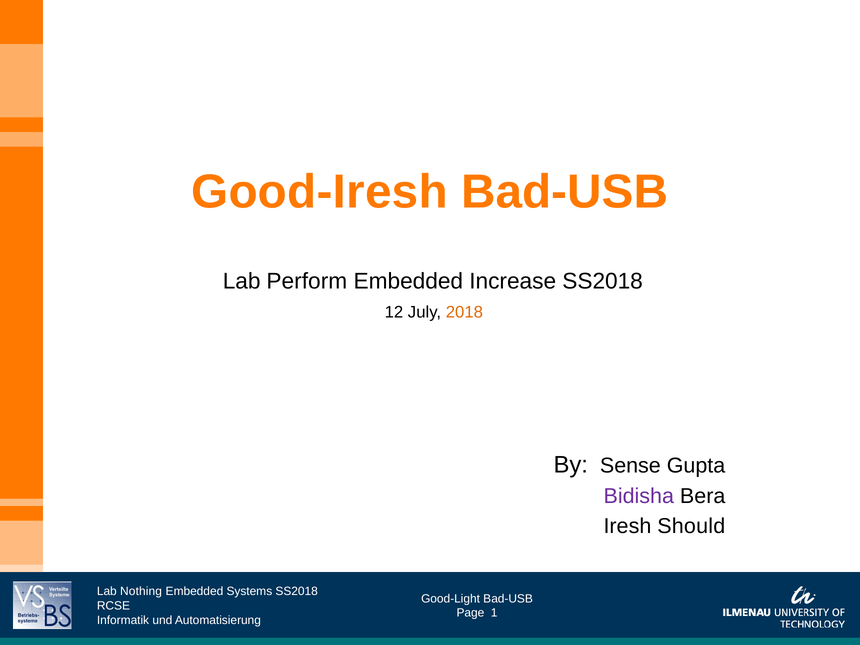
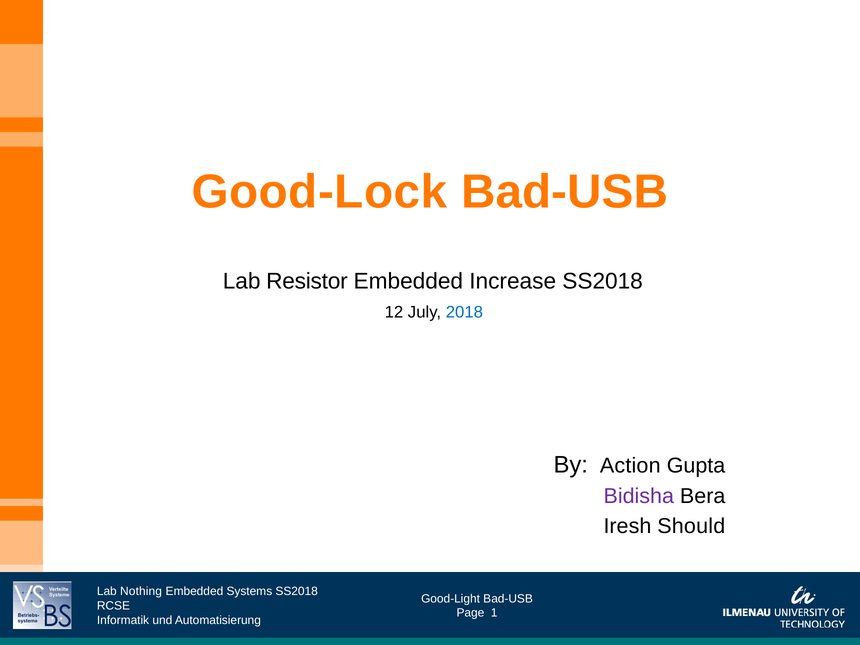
Good-Iresh: Good-Iresh -> Good-Lock
Perform: Perform -> Resistor
2018 colour: orange -> blue
Sense: Sense -> Action
